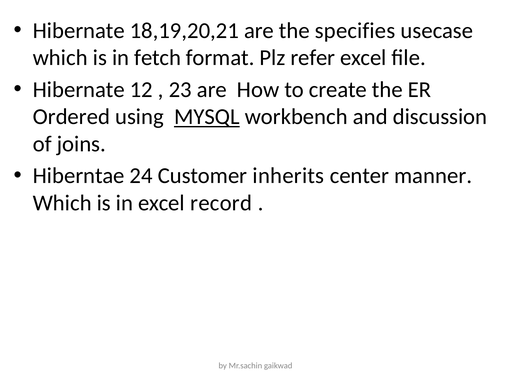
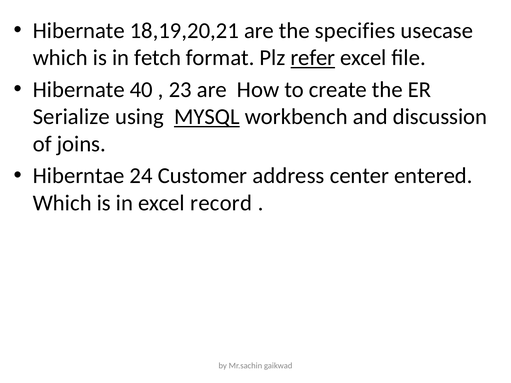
refer underline: none -> present
12: 12 -> 40
Ordered: Ordered -> Serialize
inherits: inherits -> address
manner: manner -> entered
